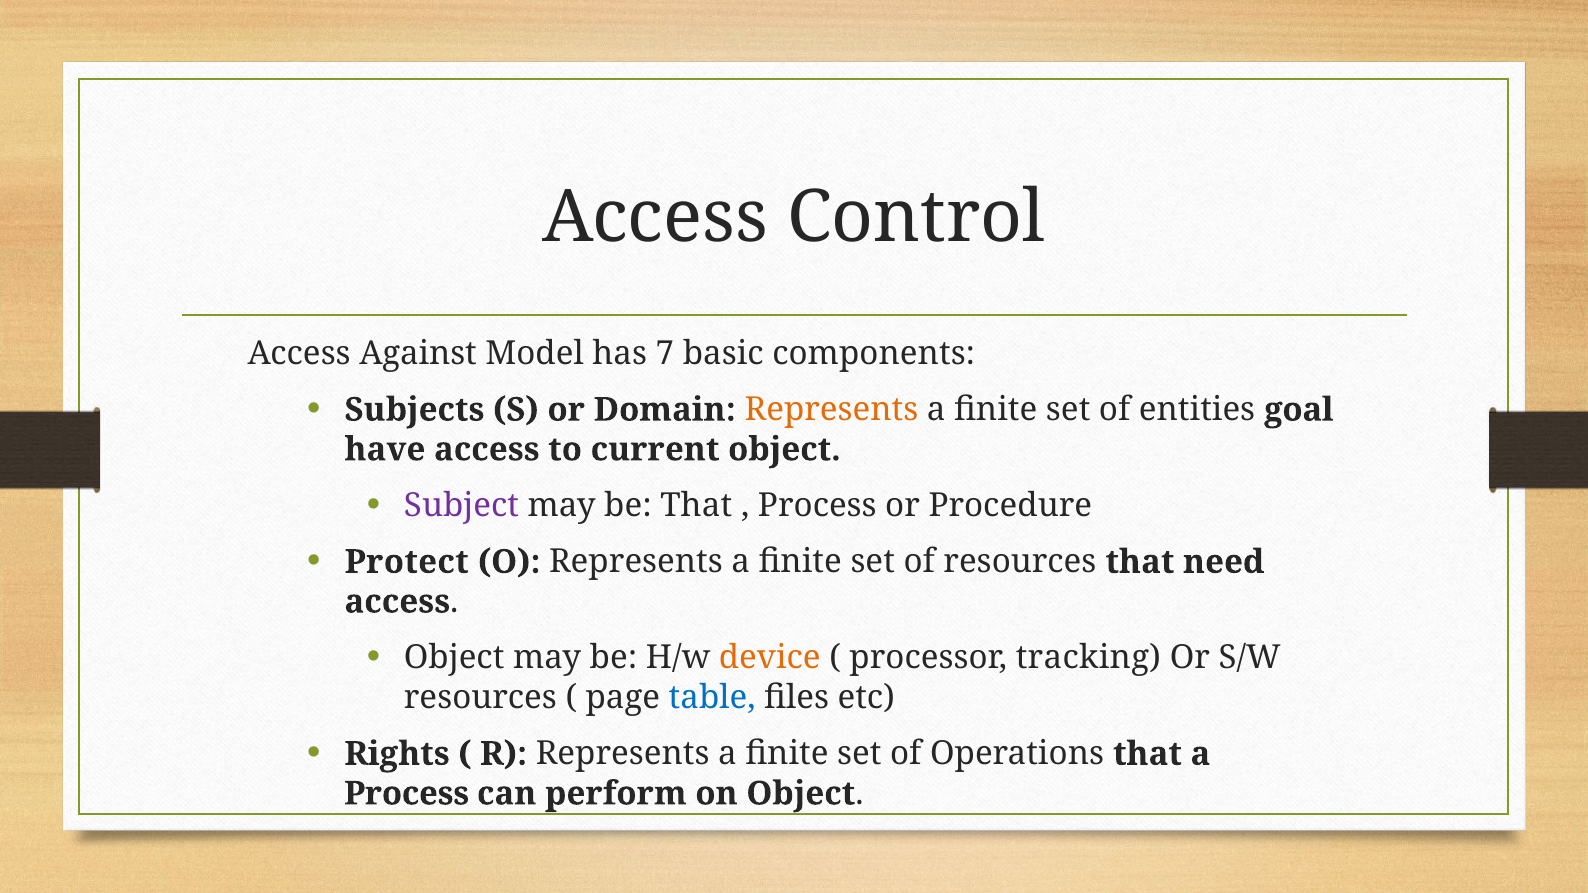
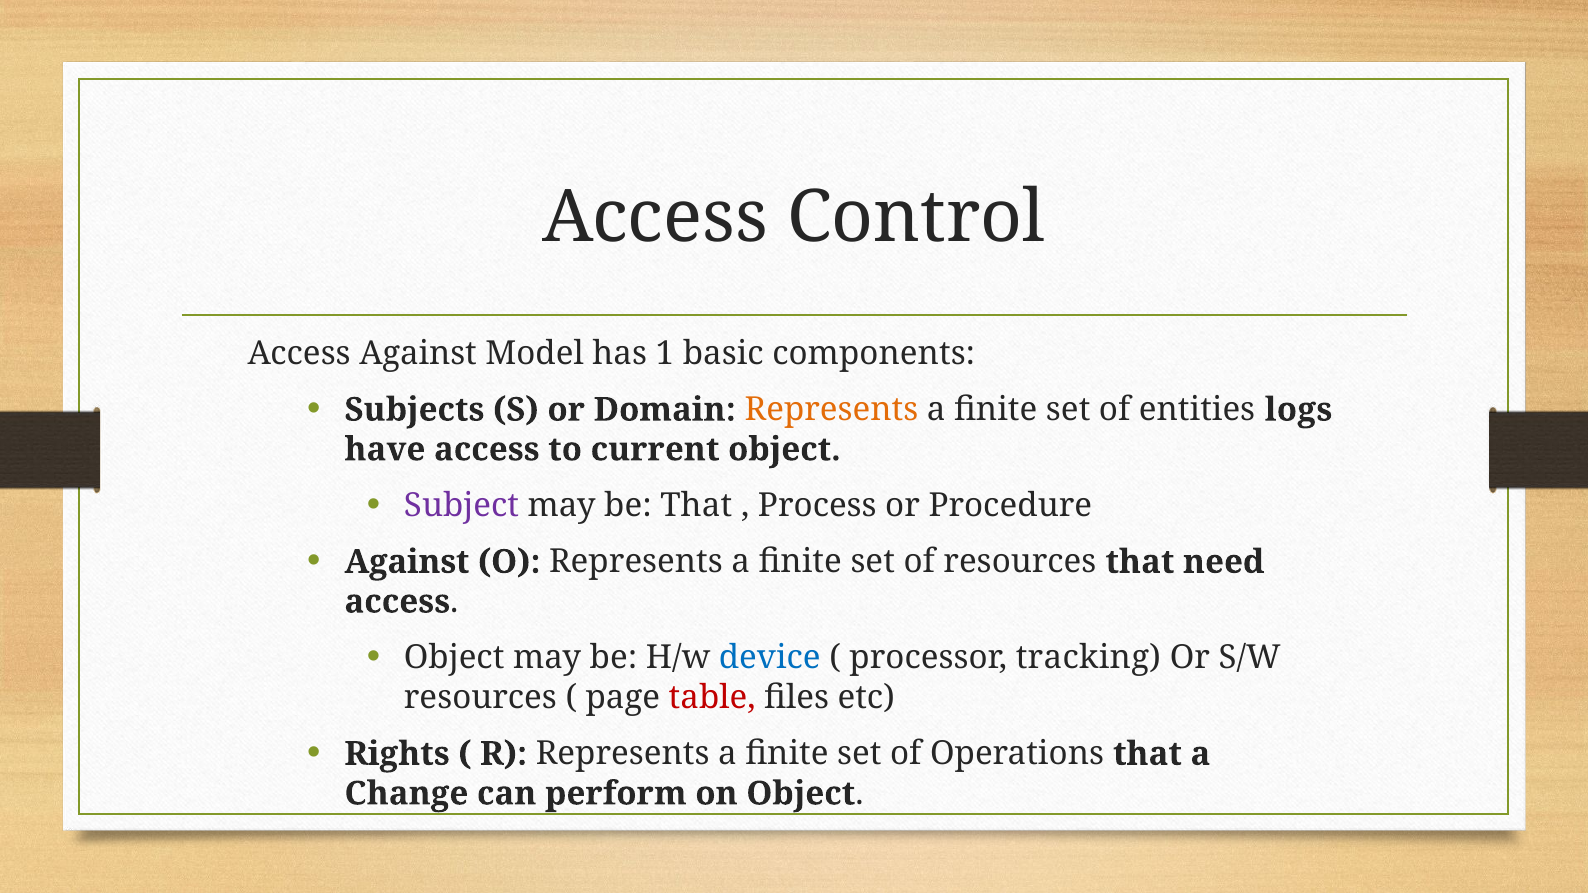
7: 7 -> 1
goal: goal -> logs
Protect at (407, 562): Protect -> Against
device colour: orange -> blue
table colour: blue -> red
Process at (407, 794): Process -> Change
